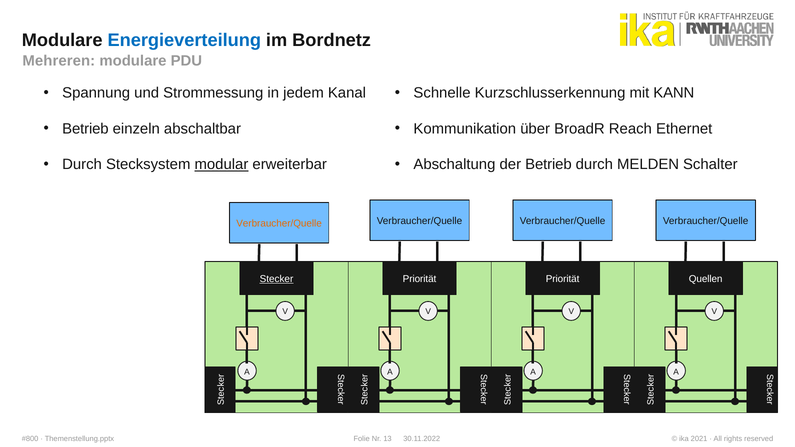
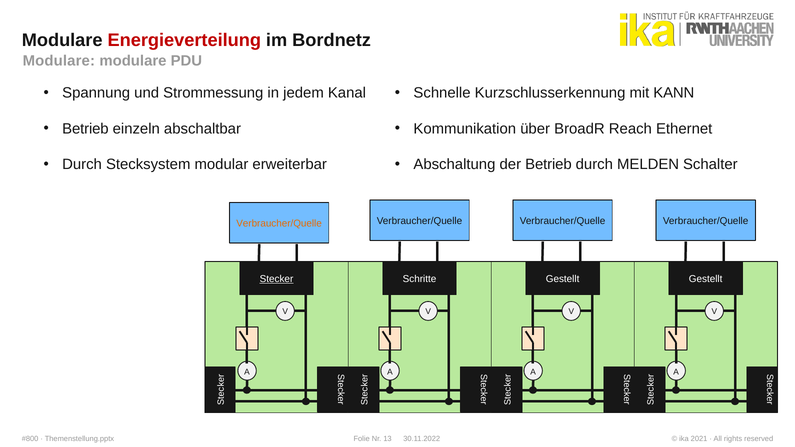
Energieverteilung colour: blue -> red
Mehreren at (59, 61): Mehreren -> Modulare
modular underline: present -> none
Priorität at (420, 279): Priorität -> Schritte
Priorität at (563, 279): Priorität -> Gestellt
Quellen at (706, 279): Quellen -> Gestellt
